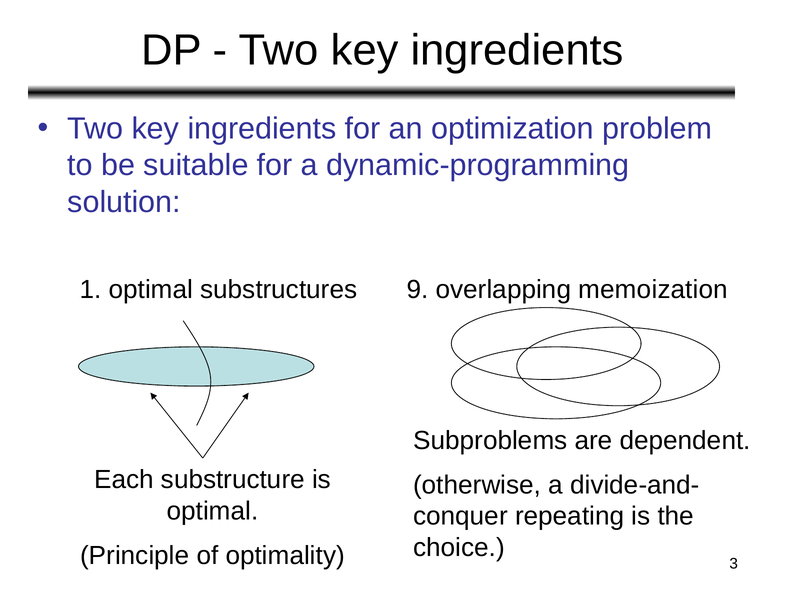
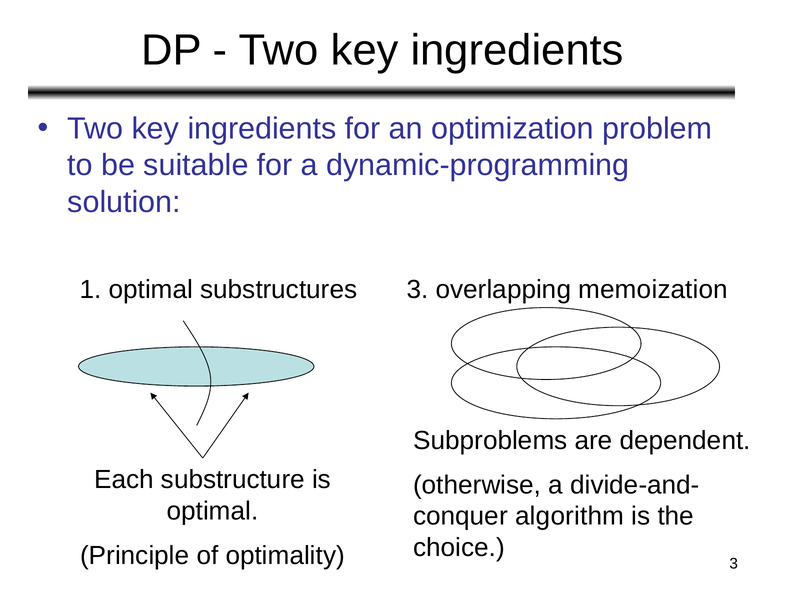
substructures 9: 9 -> 3
repeating: repeating -> algorithm
